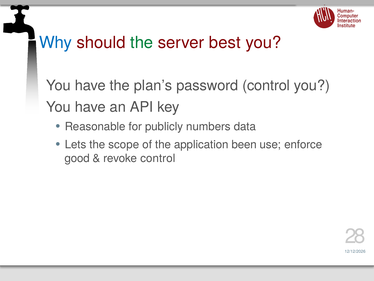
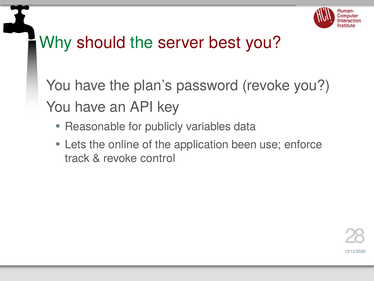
Why colour: blue -> green
password control: control -> revoke
numbers: numbers -> variables
scope: scope -> online
good: good -> track
